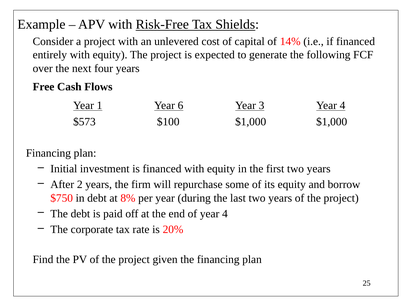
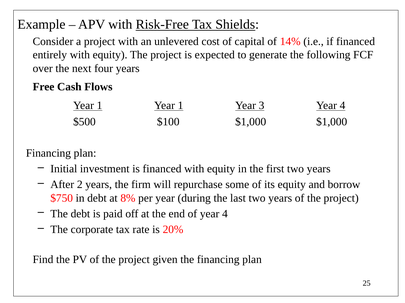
1 Year 6: 6 -> 1
$573: $573 -> $500
